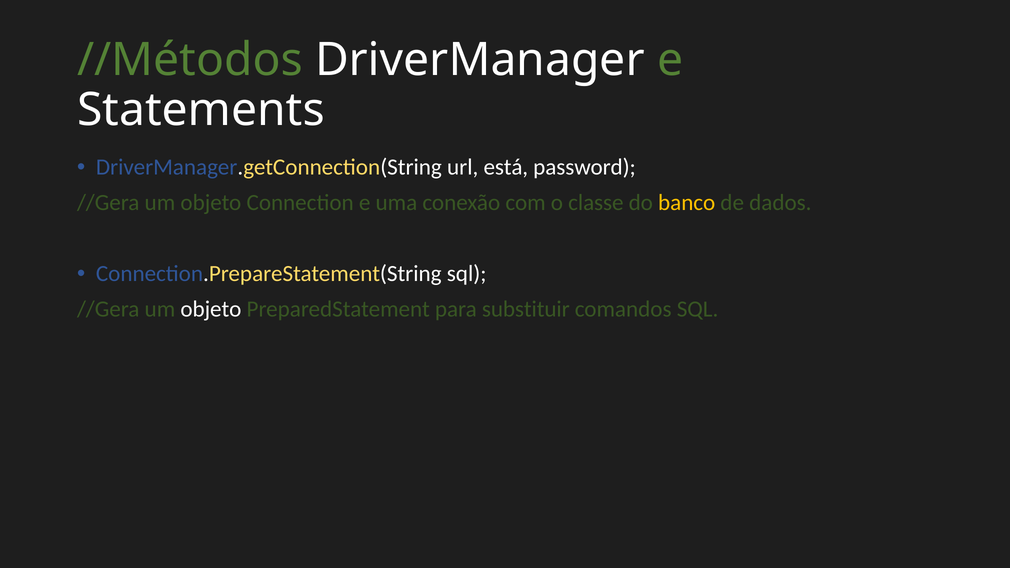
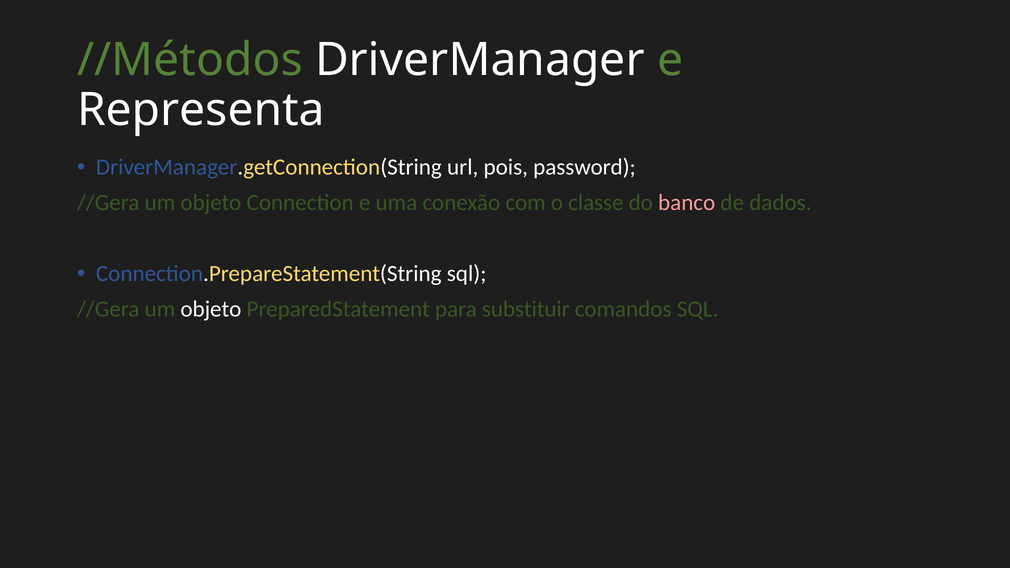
Statements: Statements -> Representa
está: está -> pois
banco colour: yellow -> pink
